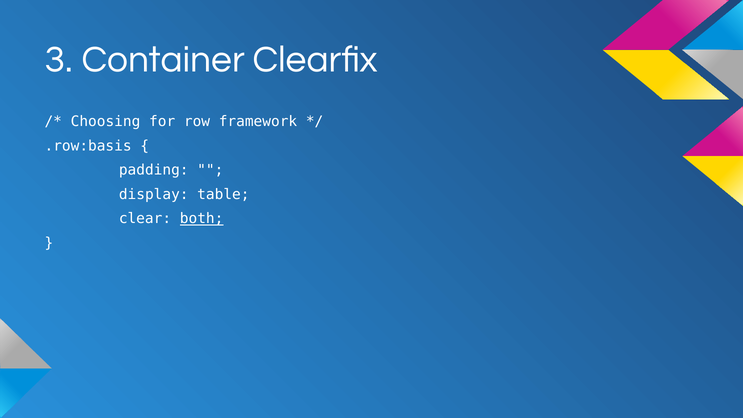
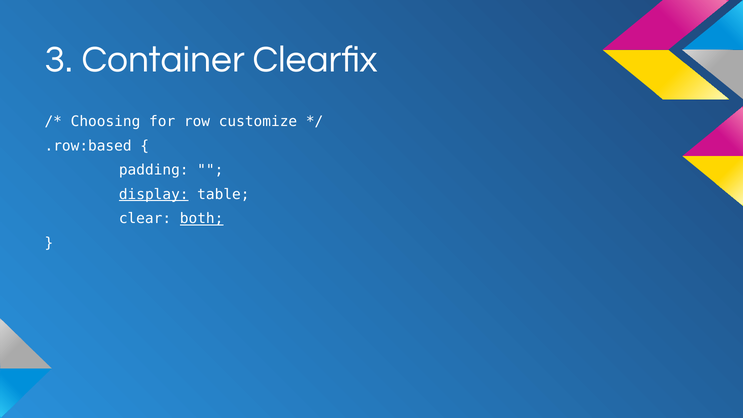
framework: framework -> customize
.row:basis: .row:basis -> .row:based
display underline: none -> present
